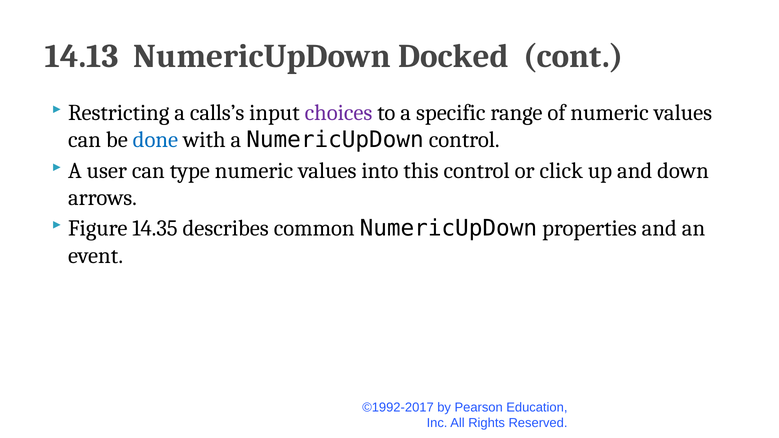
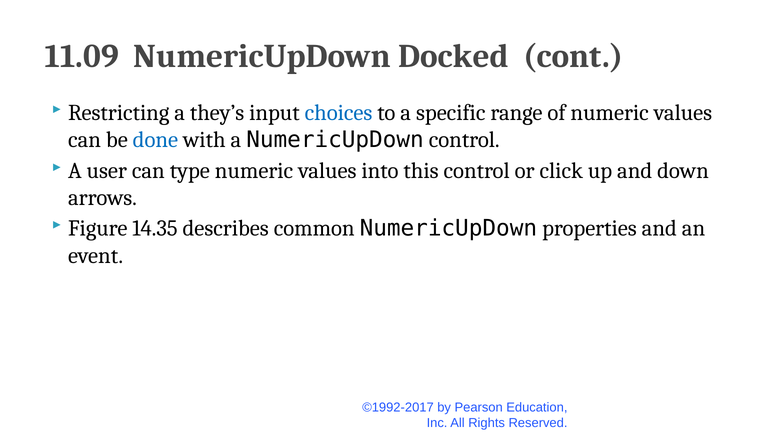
14.13: 14.13 -> 11.09
calls’s: calls’s -> they’s
choices colour: purple -> blue
